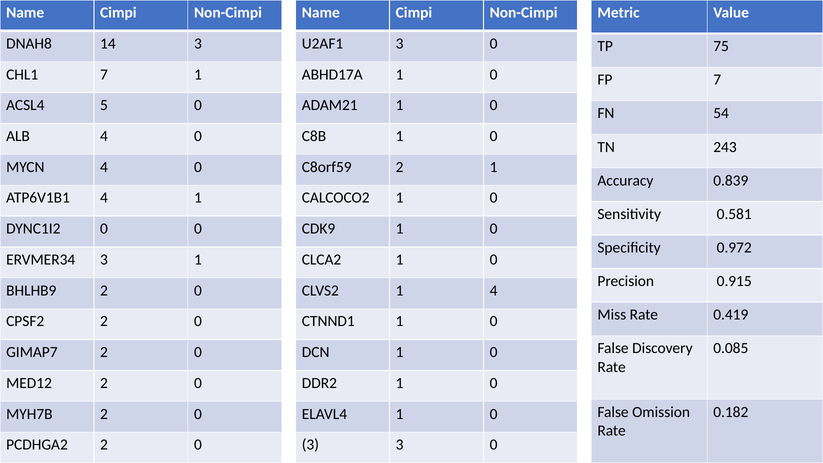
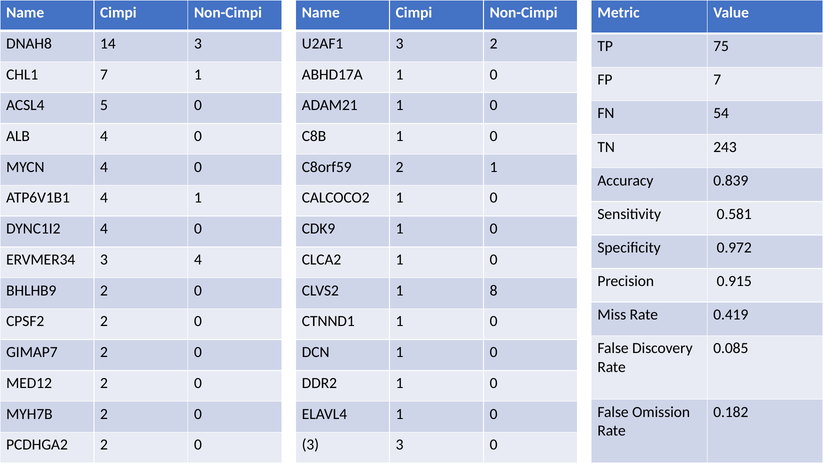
U2AF1 3 0: 0 -> 2
DYNC1I2 0: 0 -> 4
3 1: 1 -> 4
1 4: 4 -> 8
